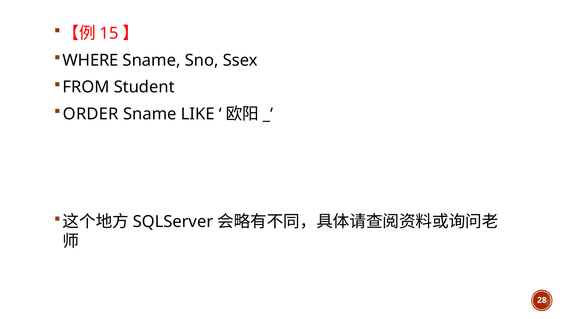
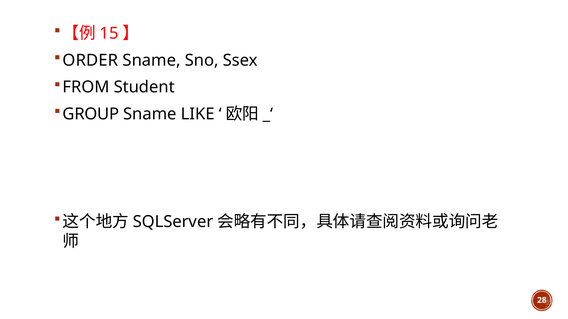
WHERE: WHERE -> ORDER
ORDER: ORDER -> GROUP
